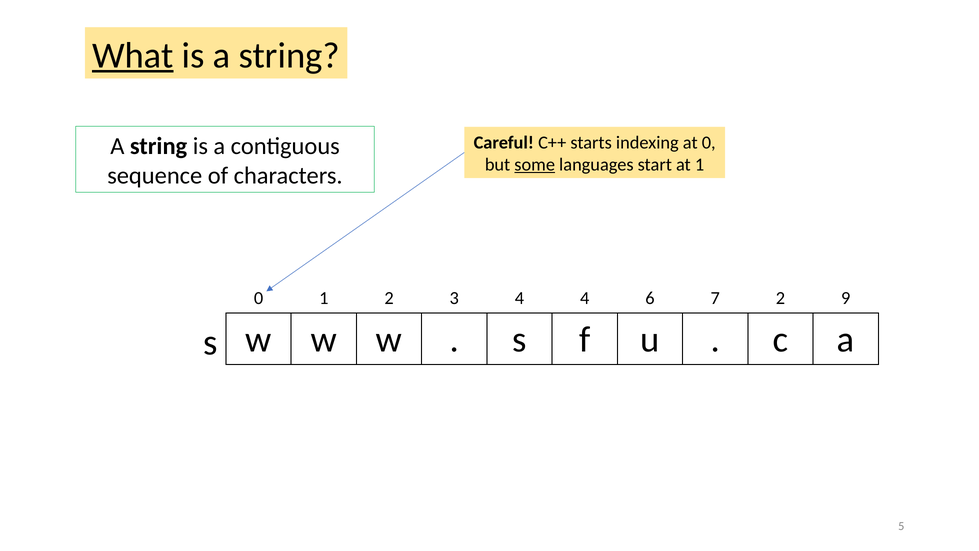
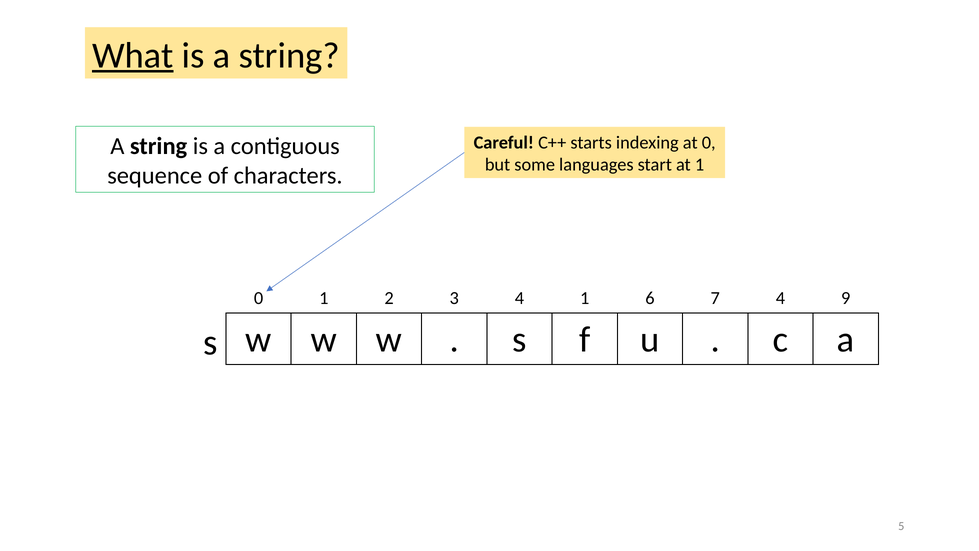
some underline: present -> none
4 4: 4 -> 1
7 2: 2 -> 4
